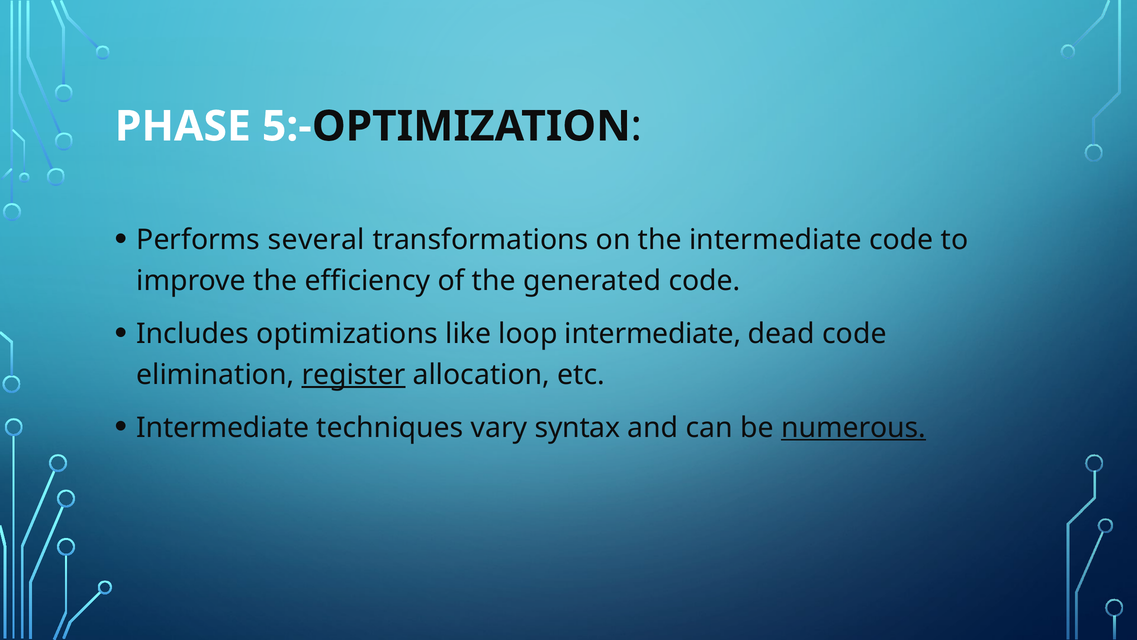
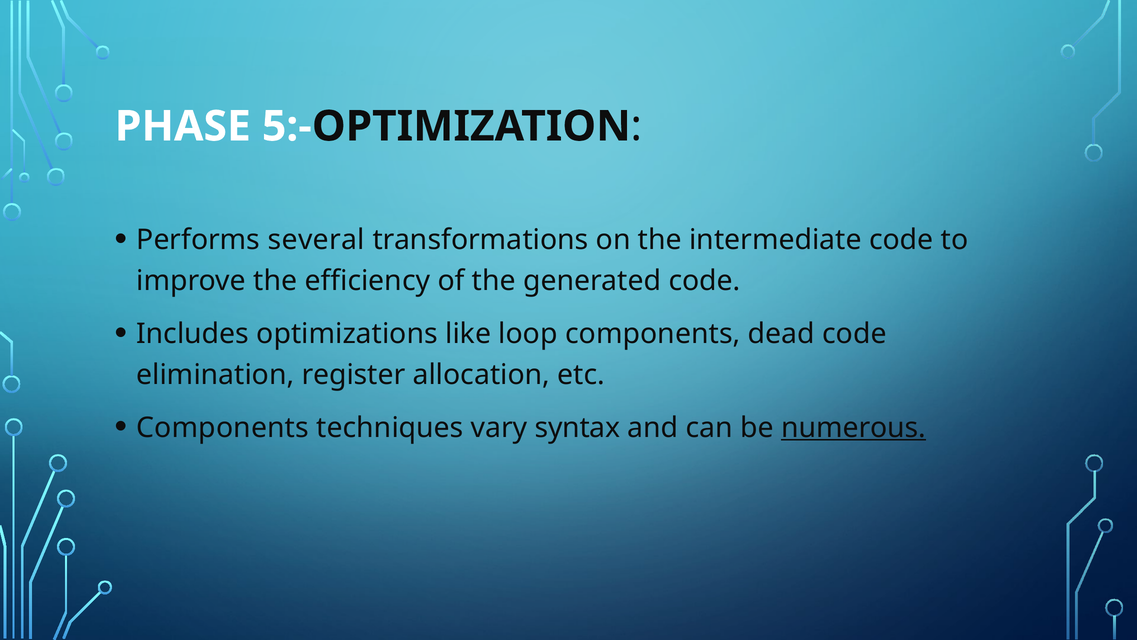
loop intermediate: intermediate -> components
register underline: present -> none
Intermediate at (223, 427): Intermediate -> Components
